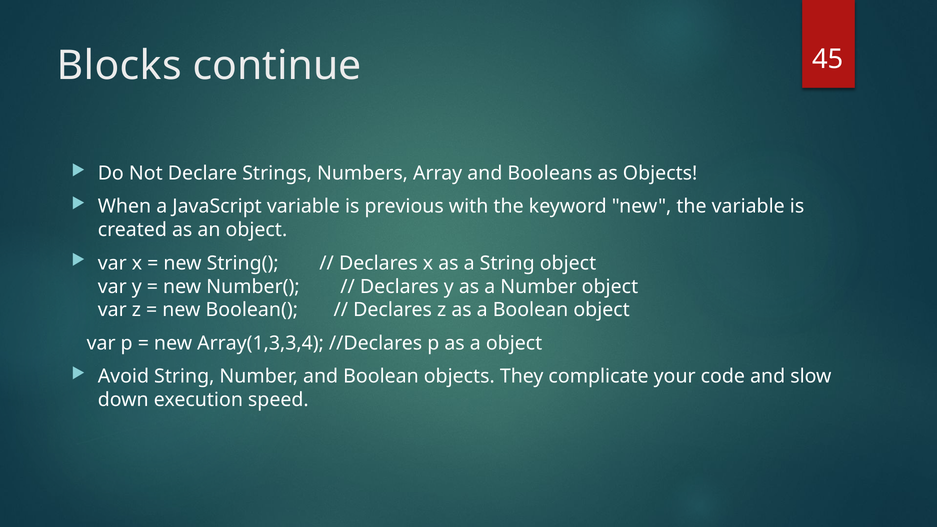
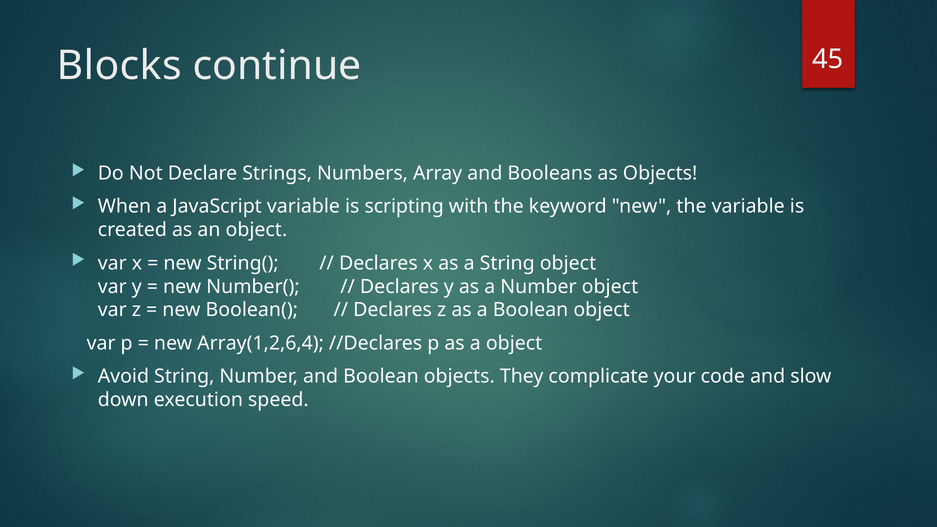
previous: previous -> scripting
Array(1,3,3,4: Array(1,3,3,4 -> Array(1,2,6,4
